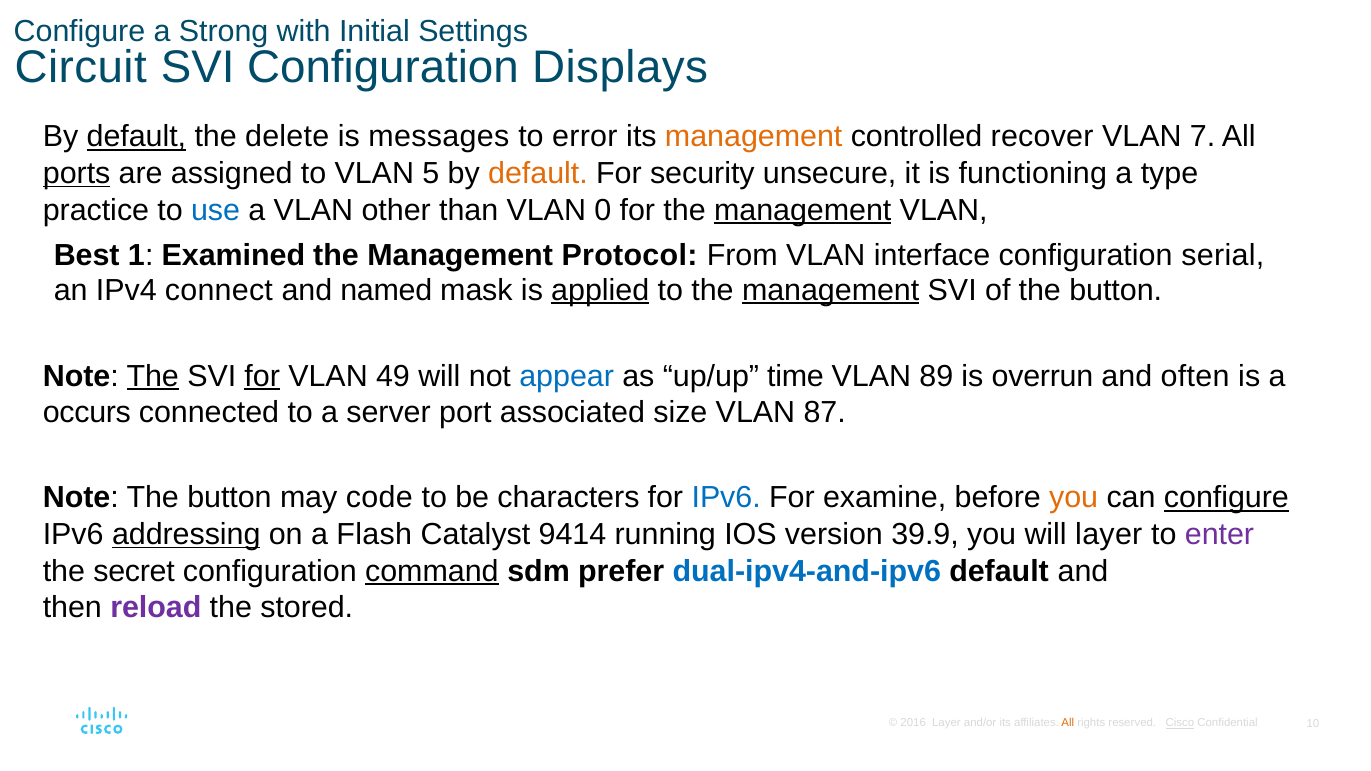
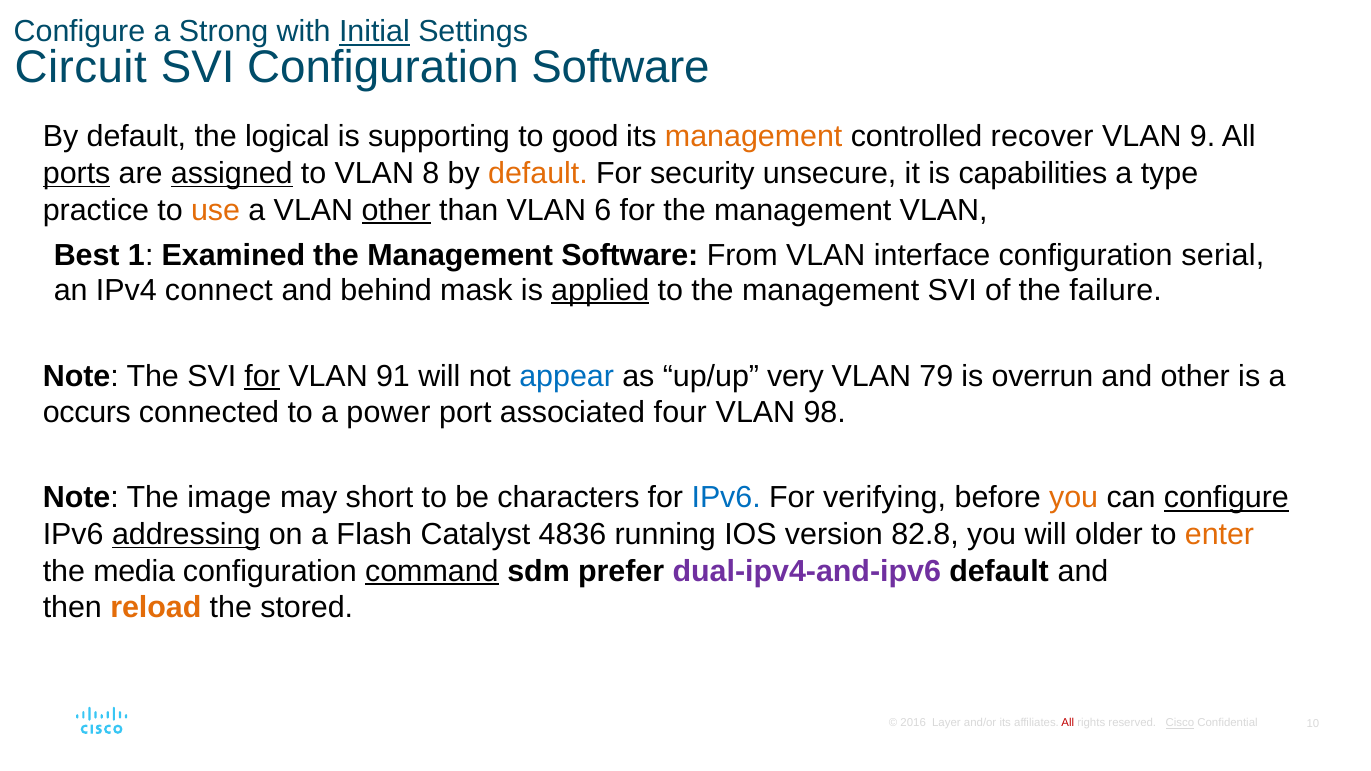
Initial underline: none -> present
Configuration Displays: Displays -> Software
default at (136, 137) underline: present -> none
delete: delete -> logical
messages: messages -> supporting
error: error -> good
7: 7 -> 9
assigned underline: none -> present
5: 5 -> 8
functioning: functioning -> capabilities
use colour: blue -> orange
other at (396, 210) underline: none -> present
0: 0 -> 6
management at (803, 210) underline: present -> none
Management Protocol: Protocol -> Software
named: named -> behind
management at (831, 290) underline: present -> none
of the button: button -> failure
The at (153, 376) underline: present -> none
49: 49 -> 91
time: time -> very
89: 89 -> 79
and often: often -> other
server: server -> power
size: size -> four
87: 87 -> 98
Note The button: button -> image
code: code -> short
examine: examine -> verifying
9414: 9414 -> 4836
39.9: 39.9 -> 82.8
will layer: layer -> older
enter colour: purple -> orange
secret: secret -> media
dual-ipv4-and-ipv6 colour: blue -> purple
reload colour: purple -> orange
All at (1068, 723) colour: orange -> red
